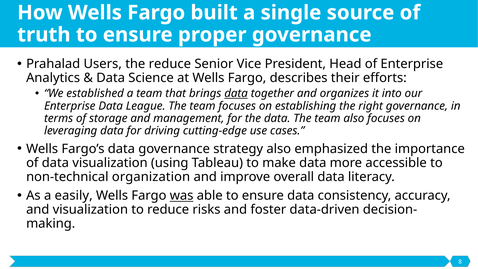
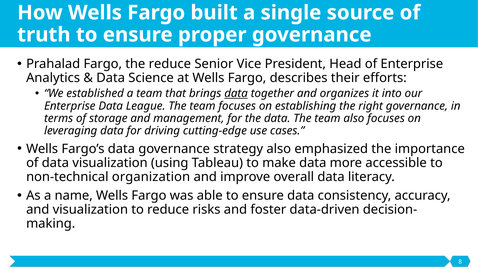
Prahalad Users: Users -> Fargo
easily: easily -> name
was underline: present -> none
